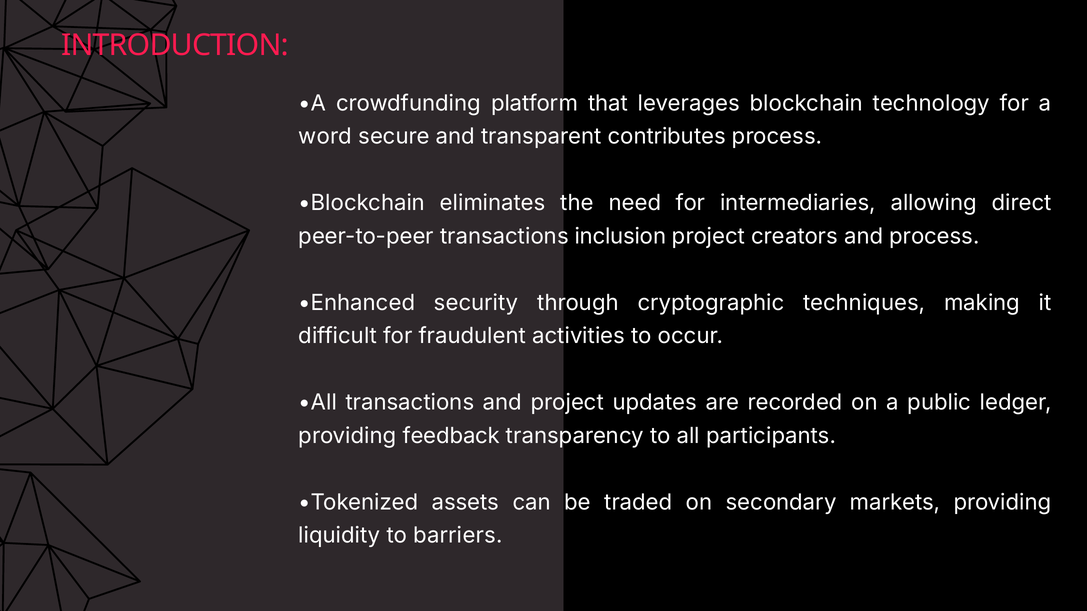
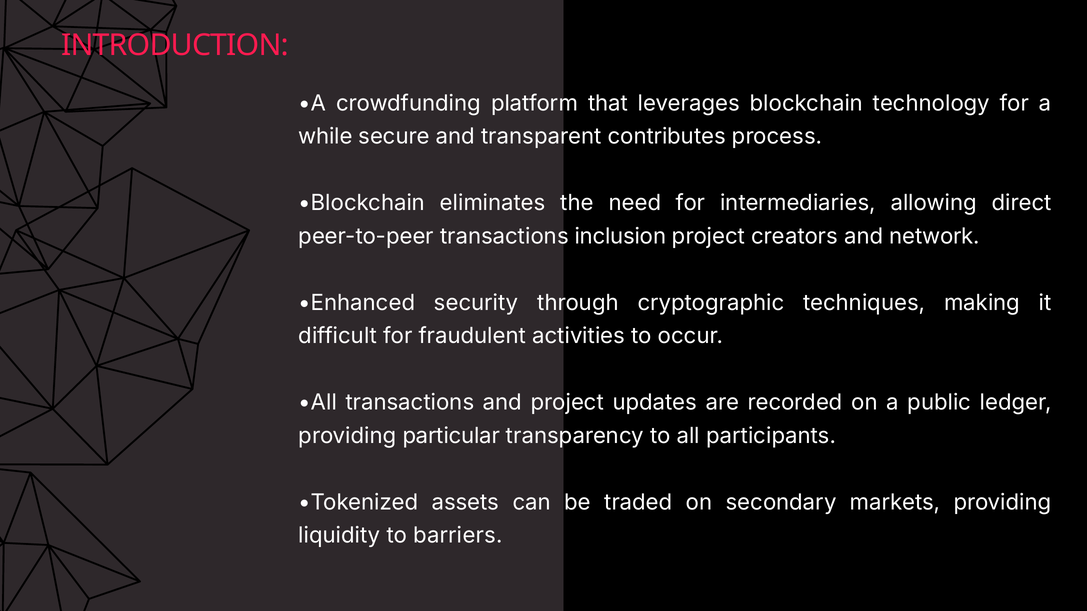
word: word -> while
and process: process -> network
feedback: feedback -> particular
